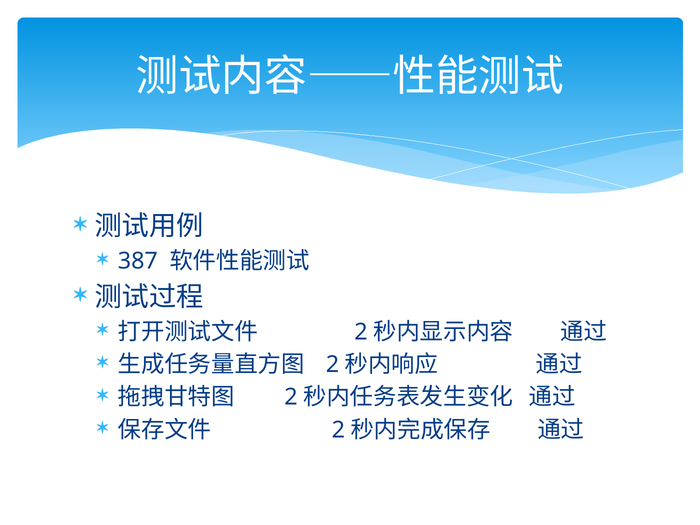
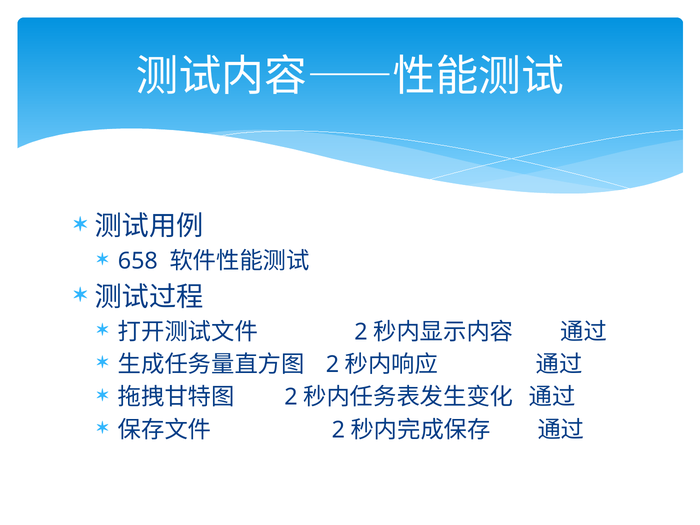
387: 387 -> 658
